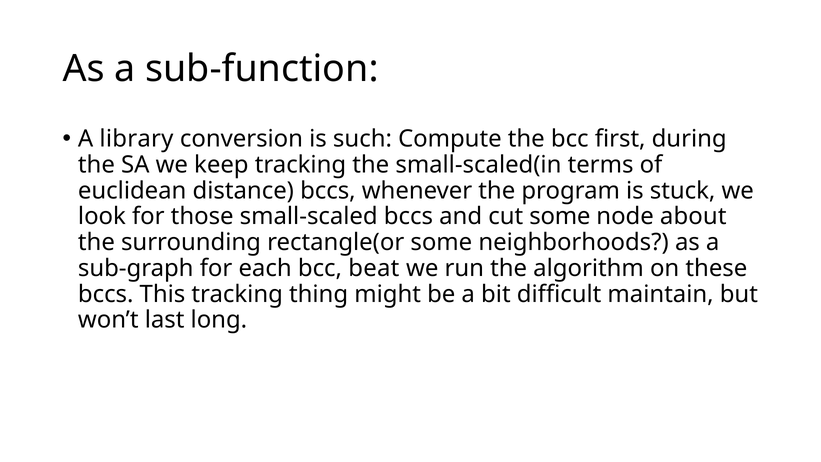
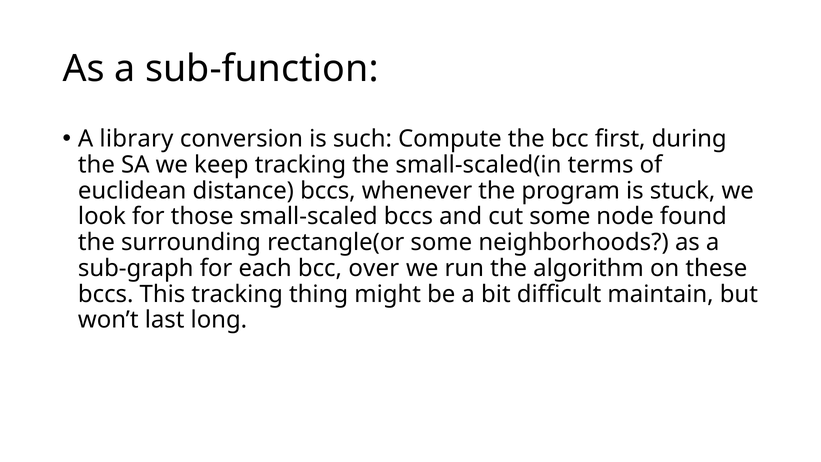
about: about -> found
beat: beat -> over
